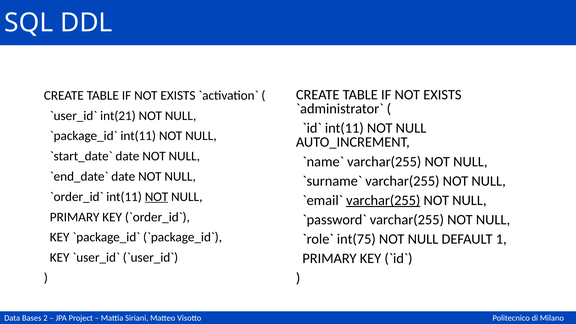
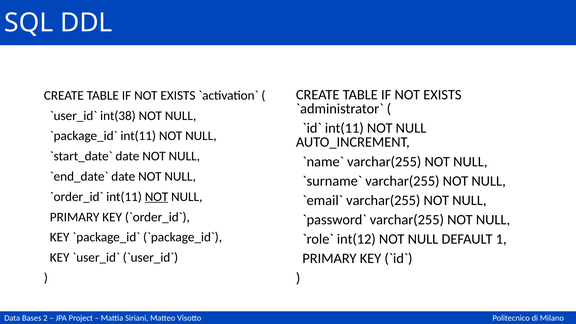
int(21: int(21 -> int(38
varchar(255 at (383, 200) underline: present -> none
int(75: int(75 -> int(12
